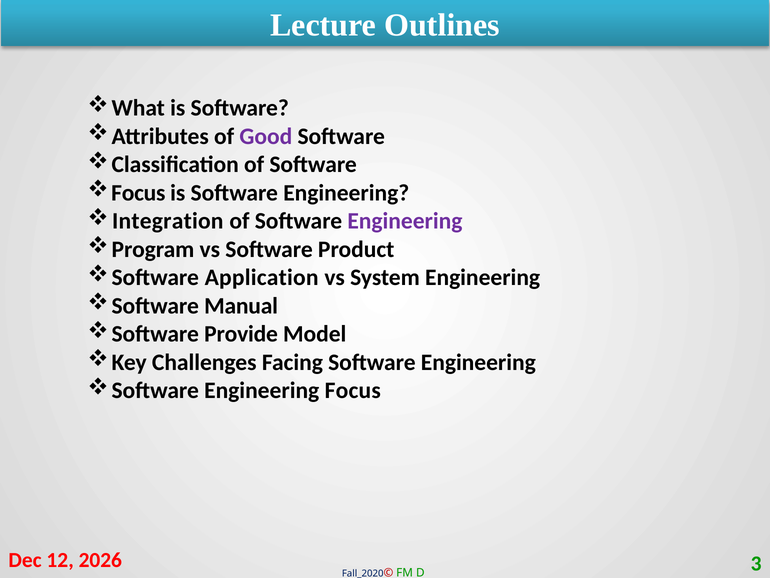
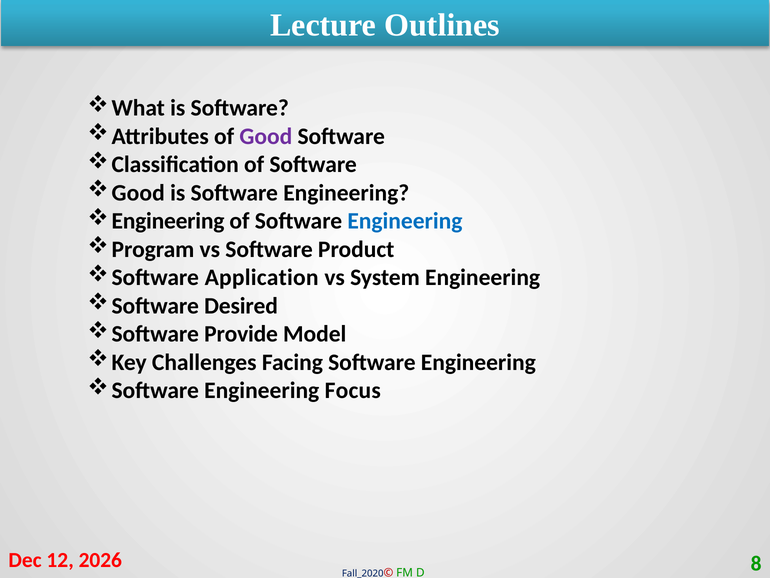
Focus at (138, 193): Focus -> Good
Integration at (168, 221): Integration -> Engineering
Engineering at (405, 221) colour: purple -> blue
Manual: Manual -> Desired
3: 3 -> 8
